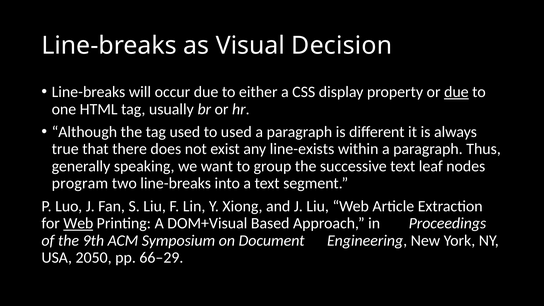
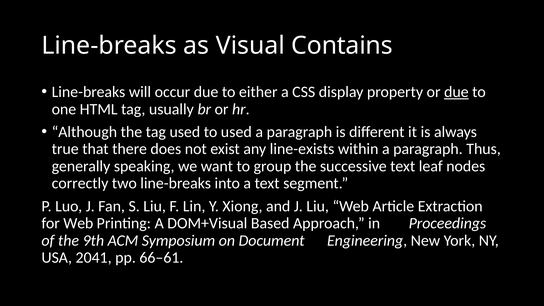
Decision: Decision -> Contains
program: program -> correctly
Web at (78, 223) underline: present -> none
2050: 2050 -> 2041
66–29: 66–29 -> 66–61
